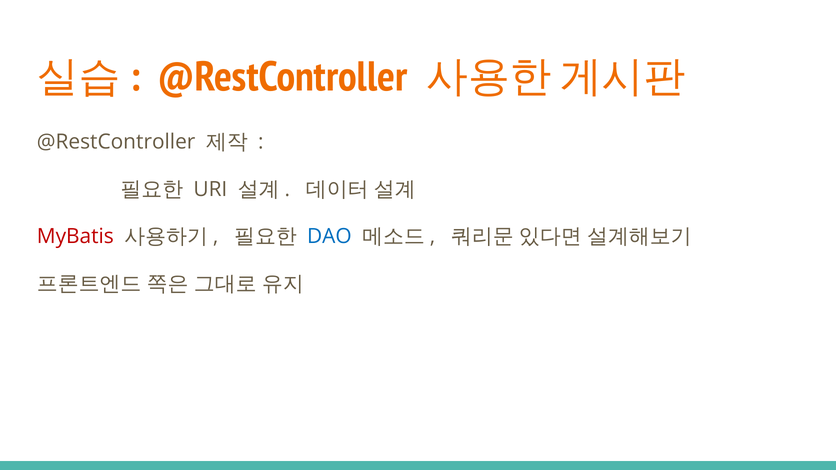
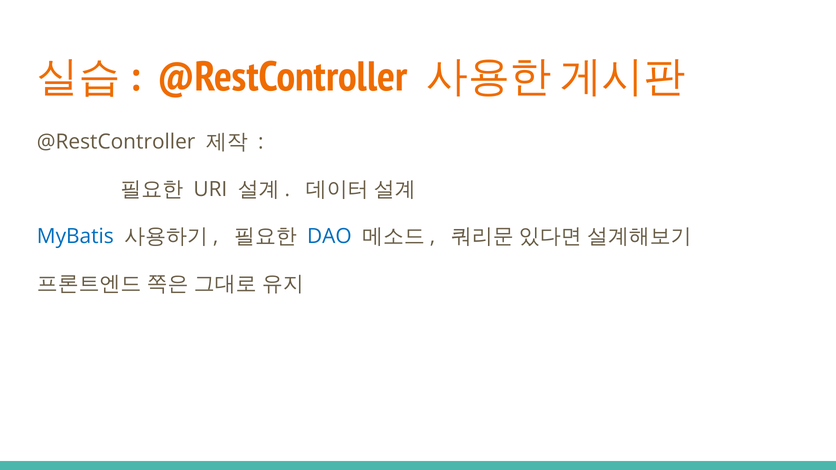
MyBatis colour: red -> blue
